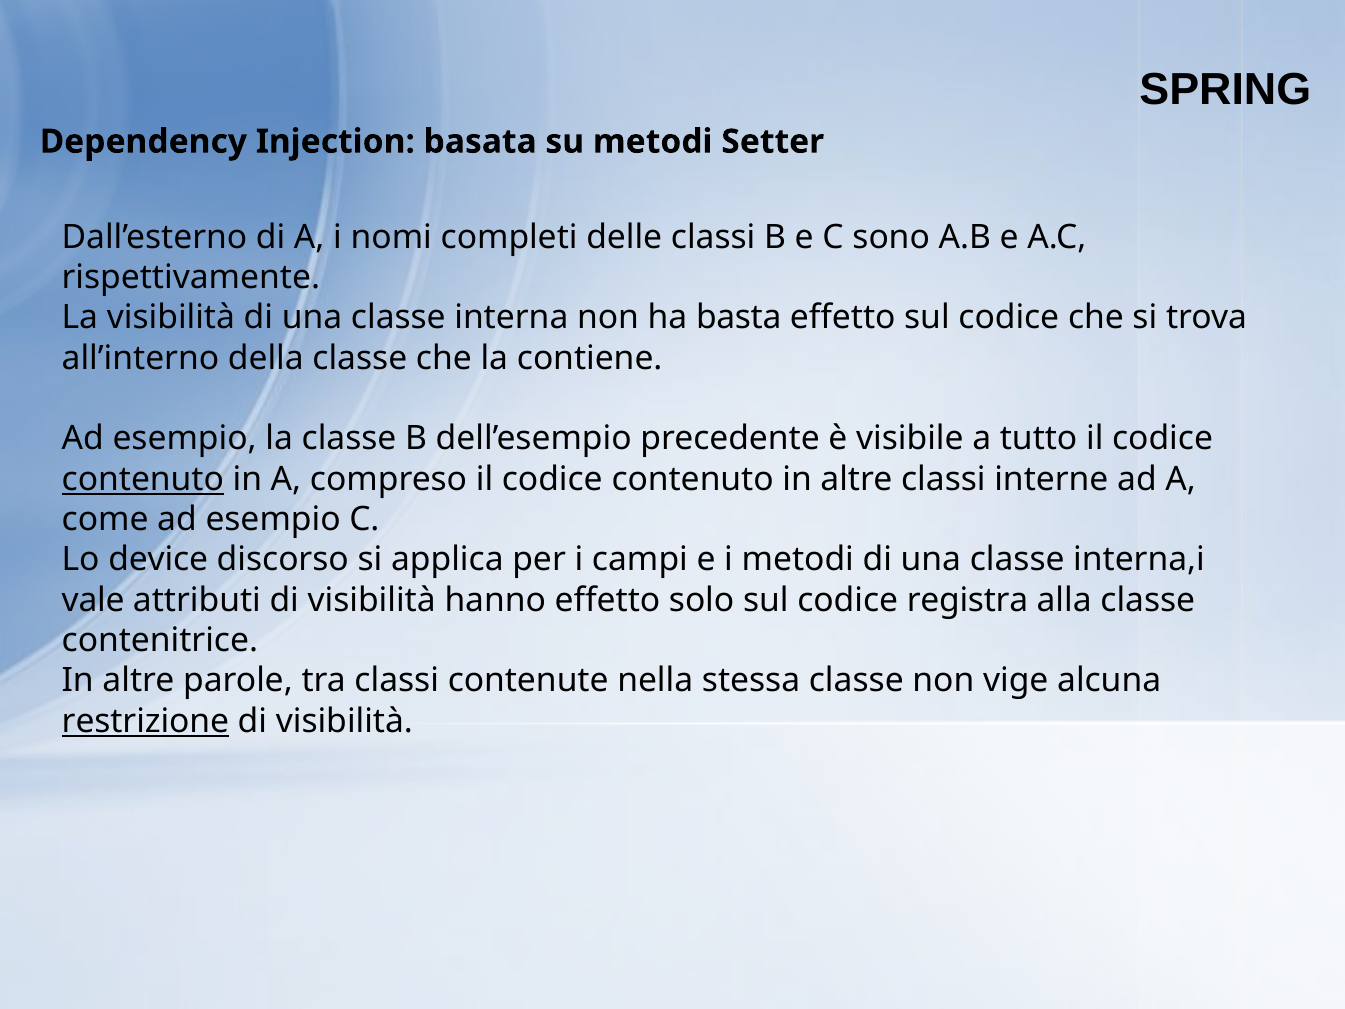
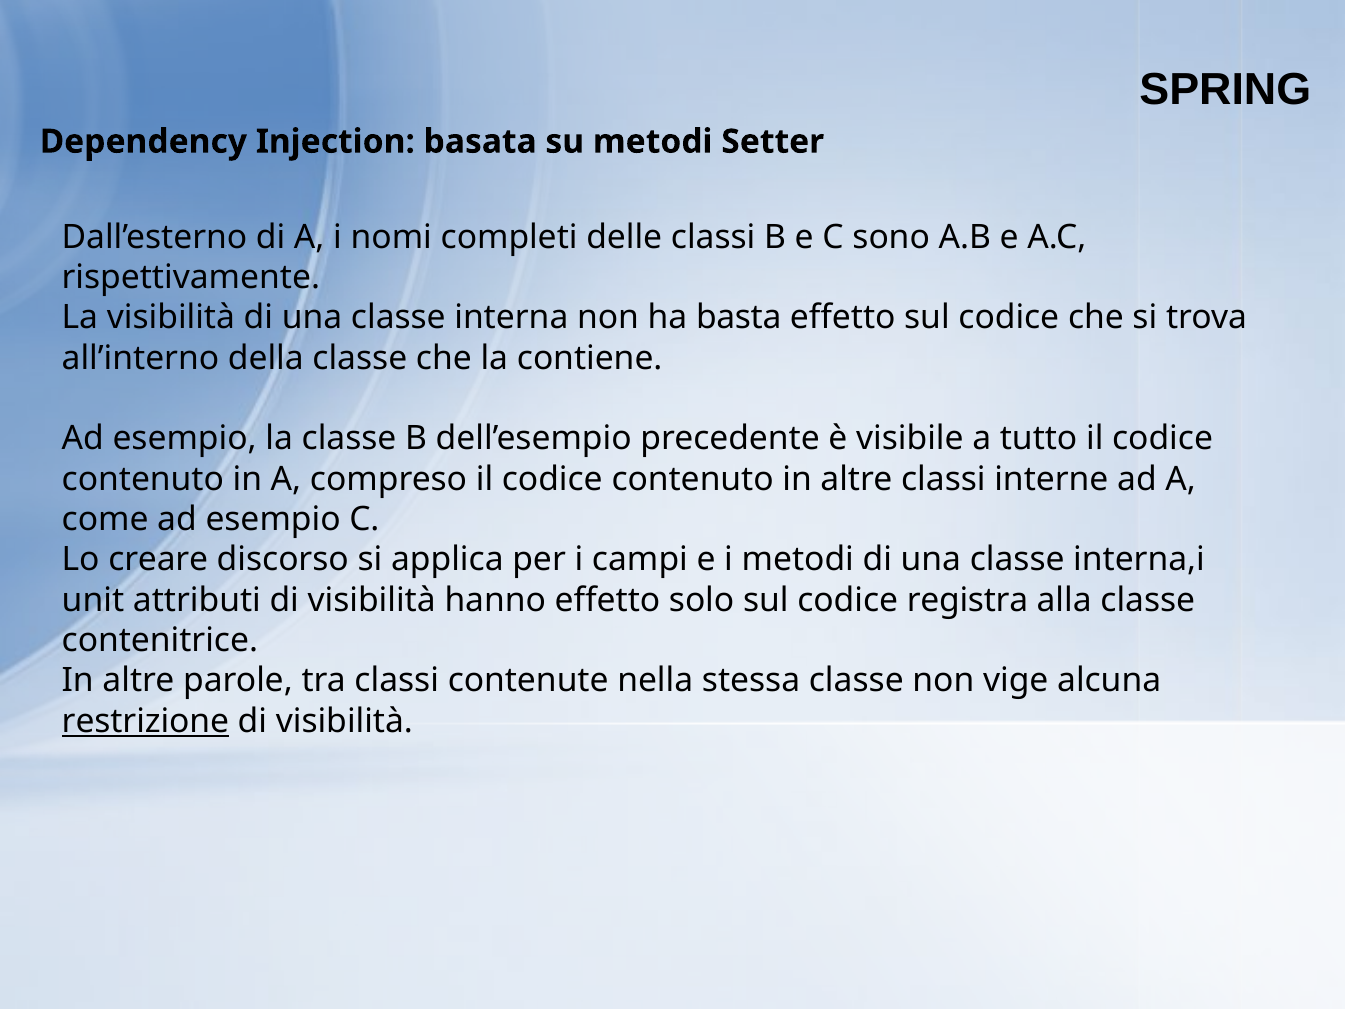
contenuto at (143, 479) underline: present -> none
device: device -> creare
vale: vale -> unit
